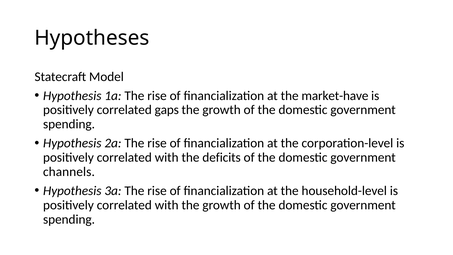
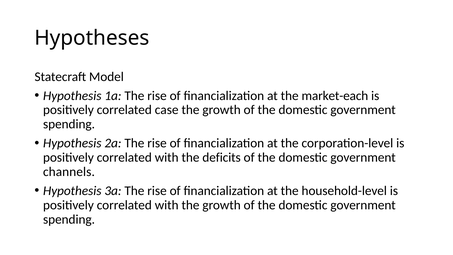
market-have: market-have -> market-each
gaps: gaps -> case
